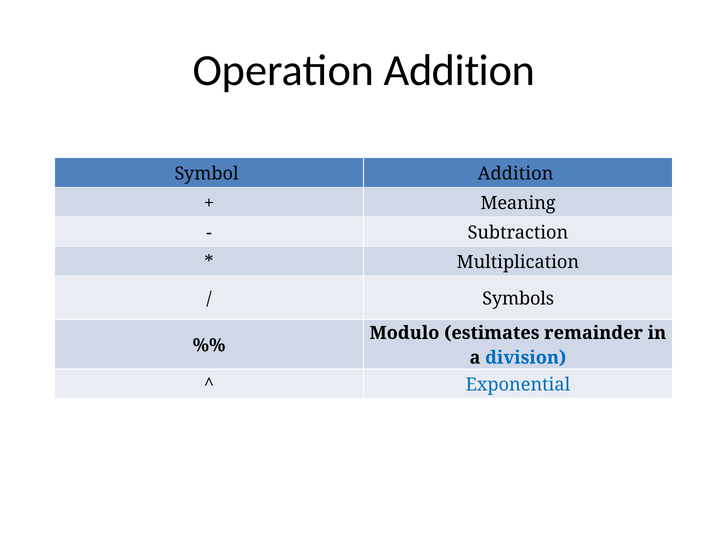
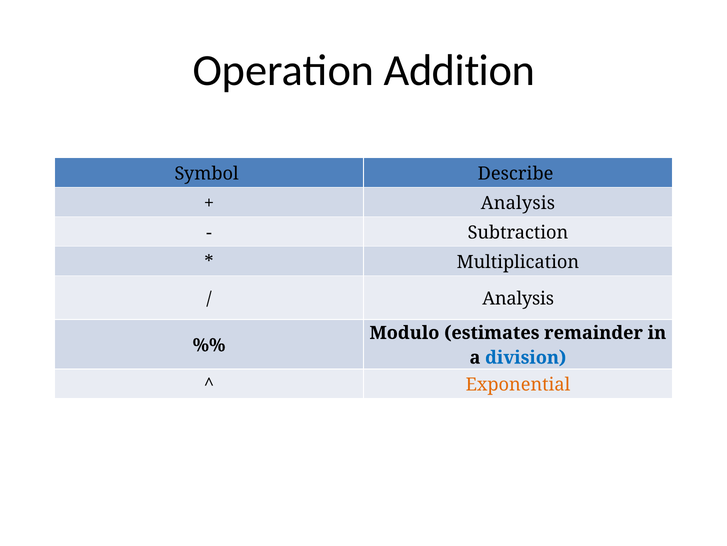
Symbol Addition: Addition -> Describe
Meaning at (518, 203): Meaning -> Analysis
Symbols at (518, 298): Symbols -> Analysis
Exponential colour: blue -> orange
